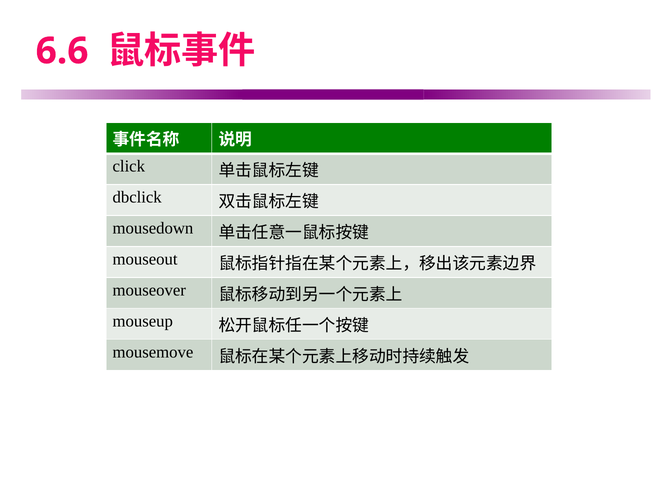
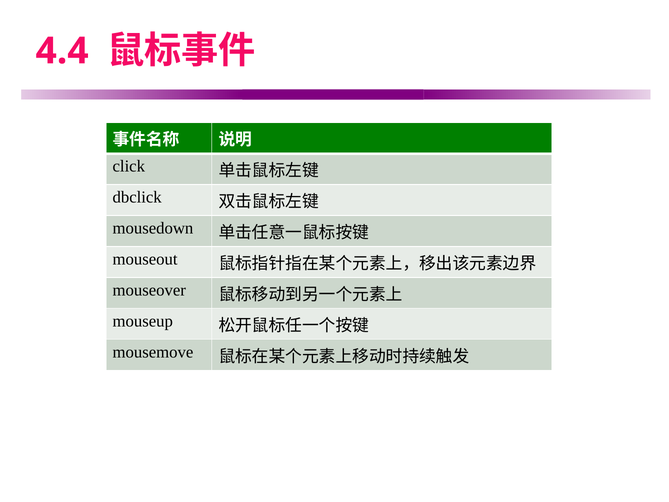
6.6: 6.6 -> 4.4
